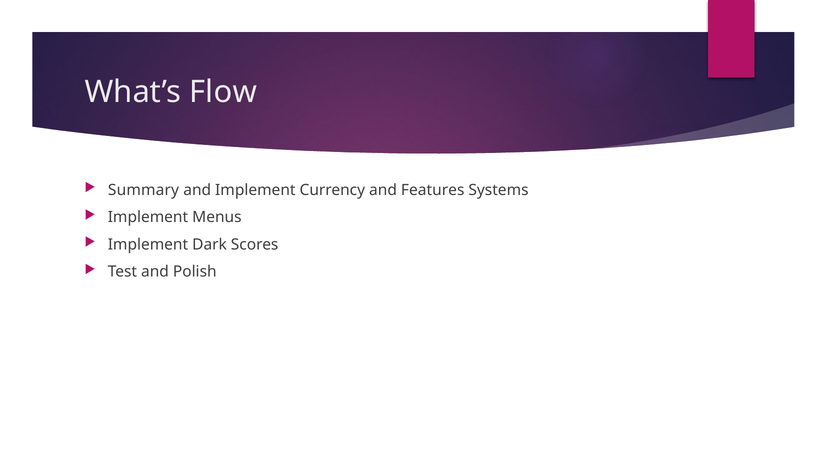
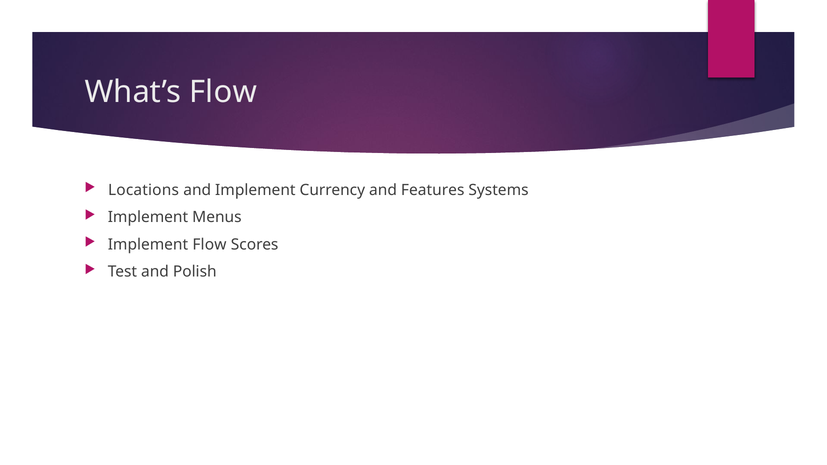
Summary: Summary -> Locations
Implement Dark: Dark -> Flow
